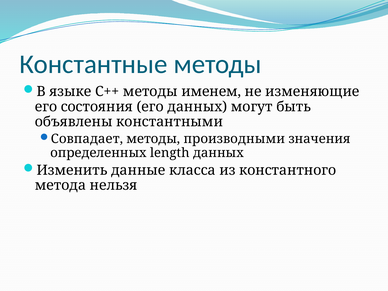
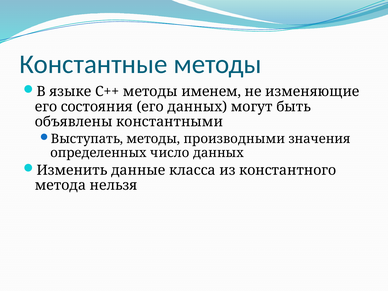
Совпадает: Совпадает -> Выступать
length: length -> число
